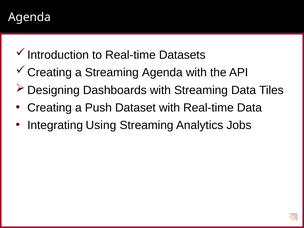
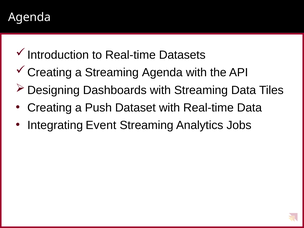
Using: Using -> Event
